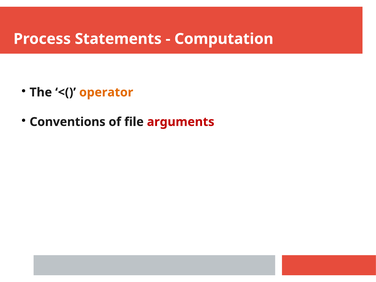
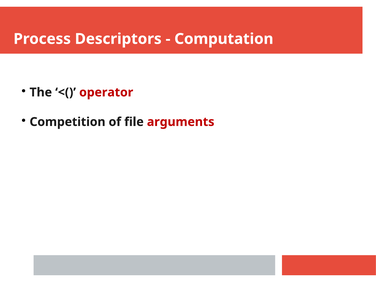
Statements: Statements -> Descriptors
operator colour: orange -> red
Conventions: Conventions -> Competition
